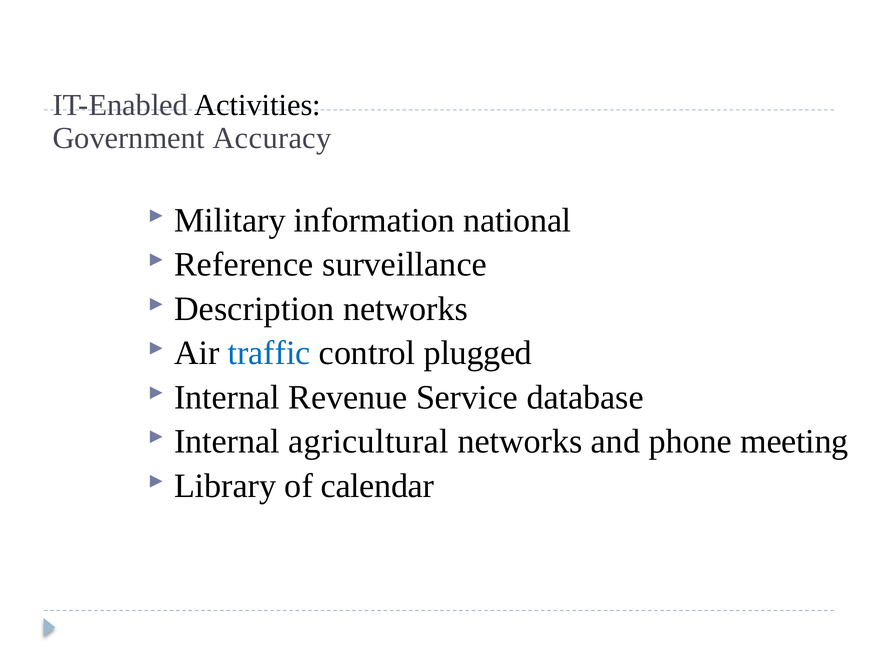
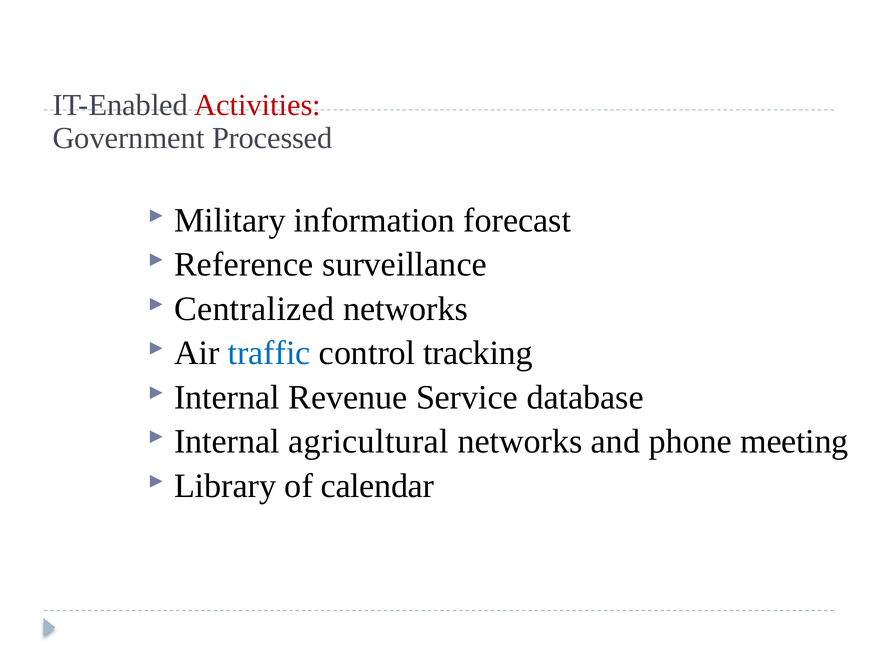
Activities colour: black -> red
Accuracy: Accuracy -> Processed
national: national -> forecast
Description: Description -> Centralized
plugged: plugged -> tracking
